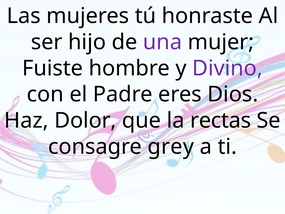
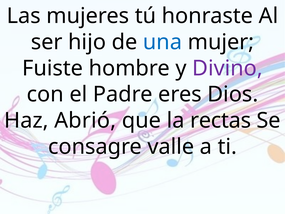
una colour: purple -> blue
Dolor: Dolor -> Abrió
grey: grey -> valle
